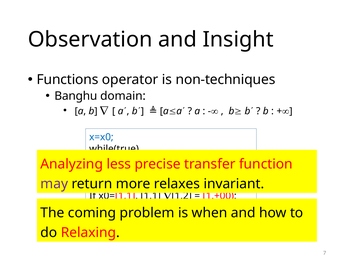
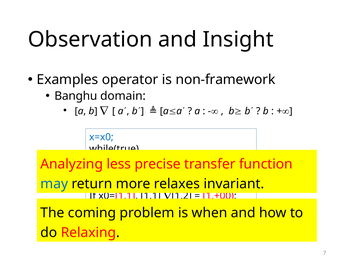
Functions: Functions -> Examples
non-techniques: non-techniques -> non-framework
may colour: purple -> blue
